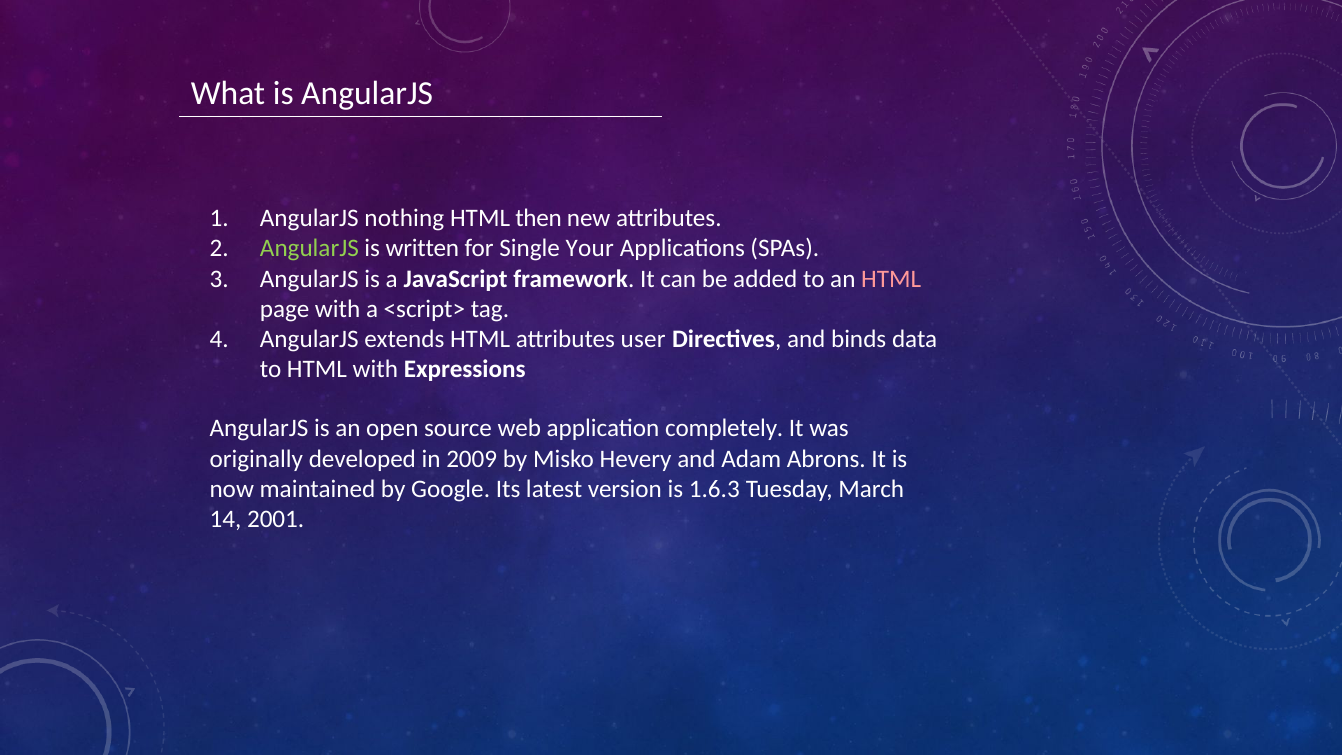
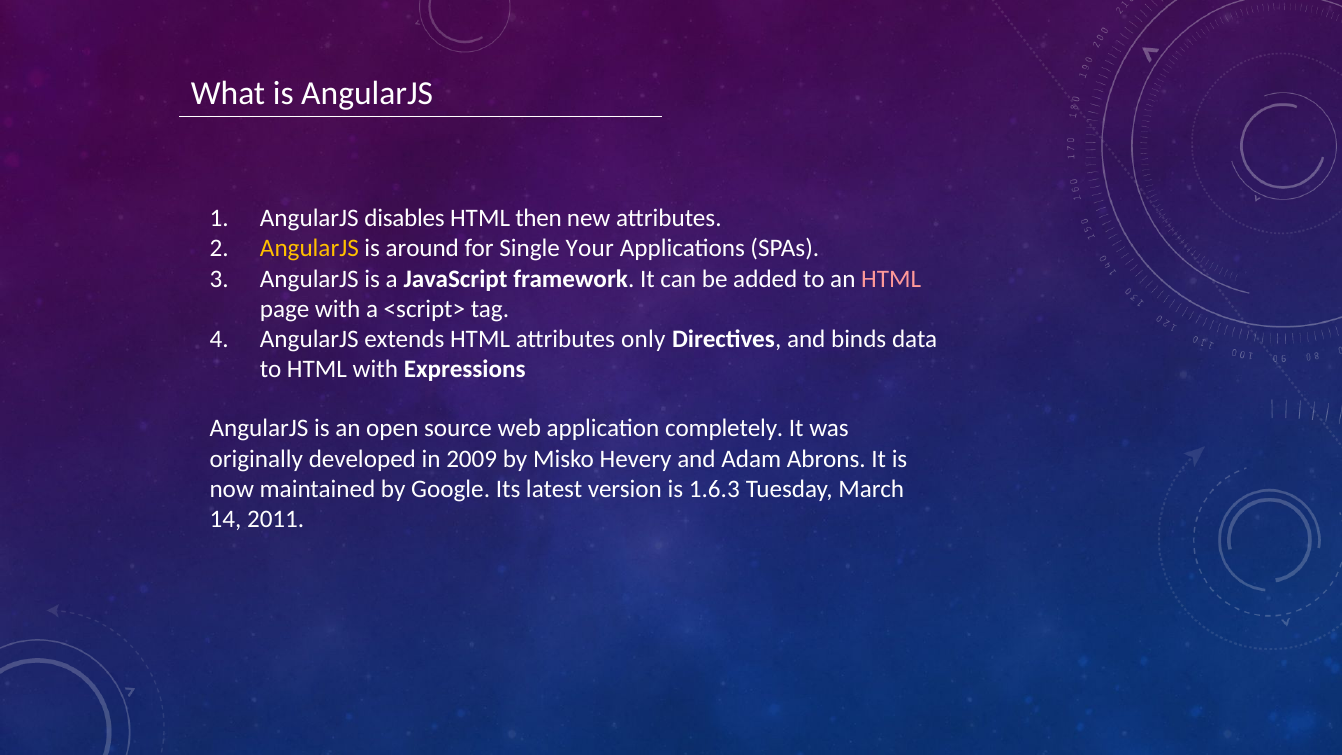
nothing: nothing -> disables
AngularJS at (309, 249) colour: light green -> yellow
written: written -> around
user: user -> only
2001: 2001 -> 2011
